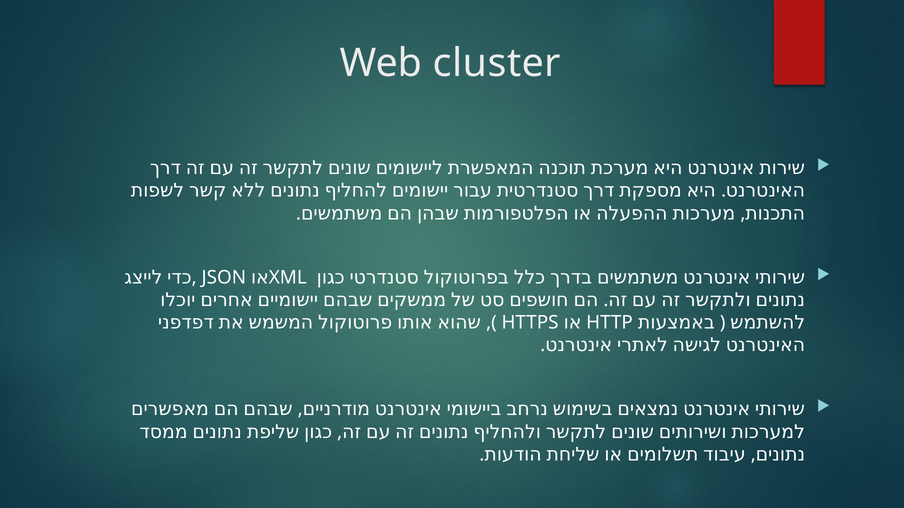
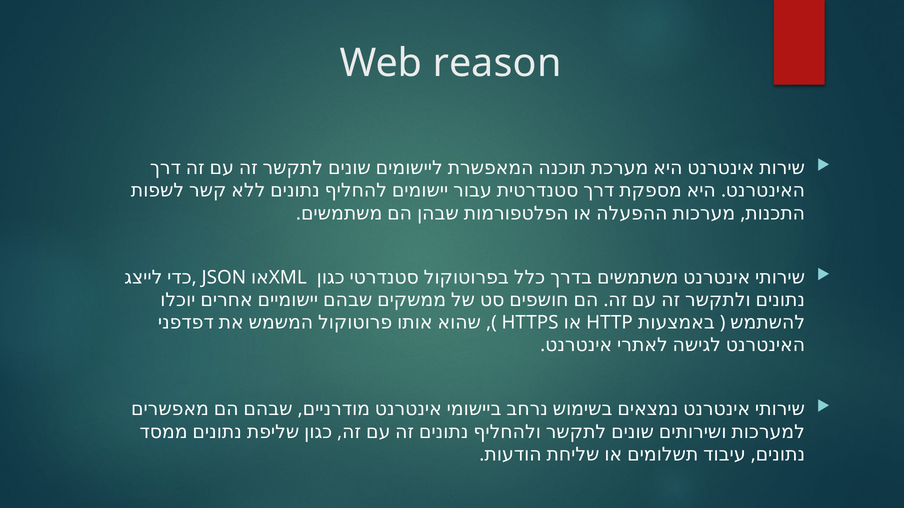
cluster: cluster -> reason
